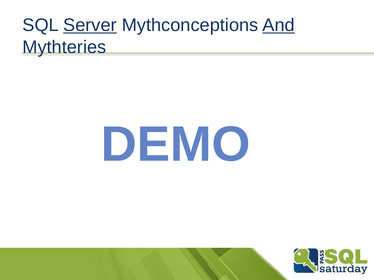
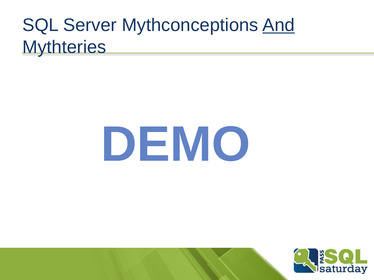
Server underline: present -> none
